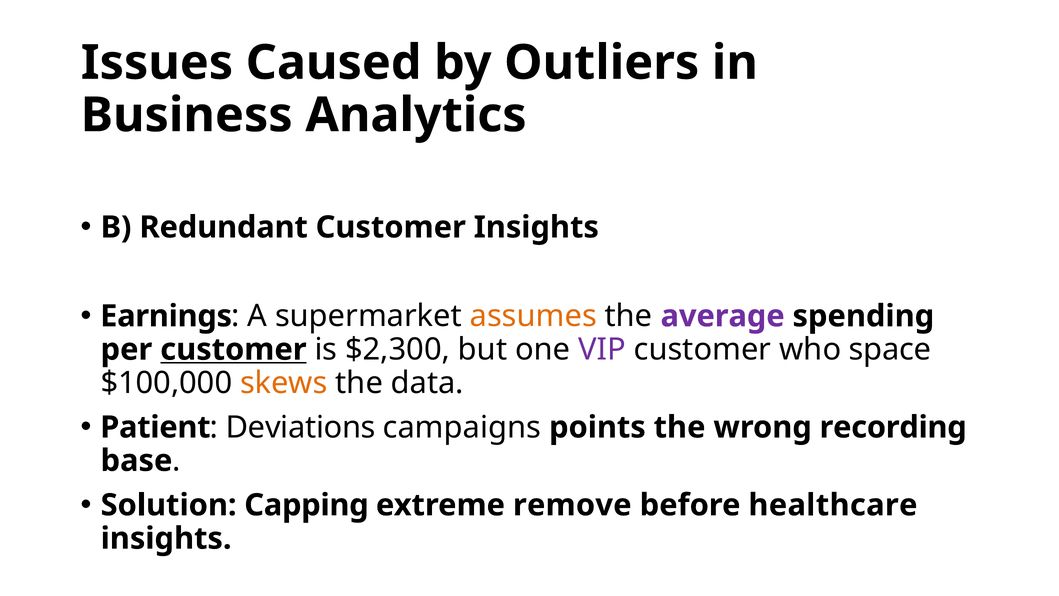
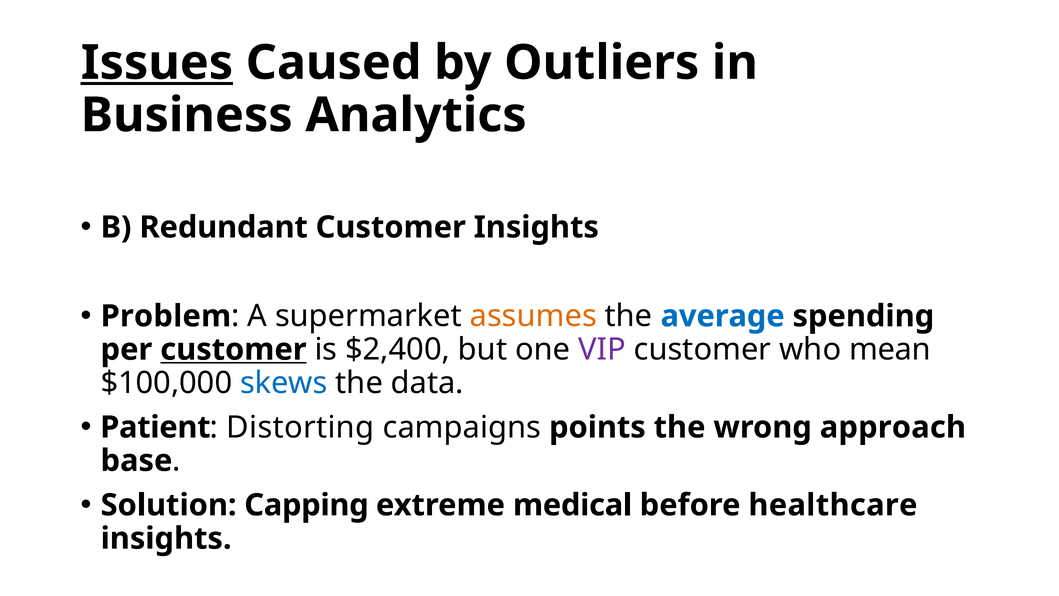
Issues underline: none -> present
Earnings: Earnings -> Problem
average colour: purple -> blue
$2,300: $2,300 -> $2,400
space: space -> mean
skews colour: orange -> blue
Deviations: Deviations -> Distorting
recording: recording -> approach
remove: remove -> medical
